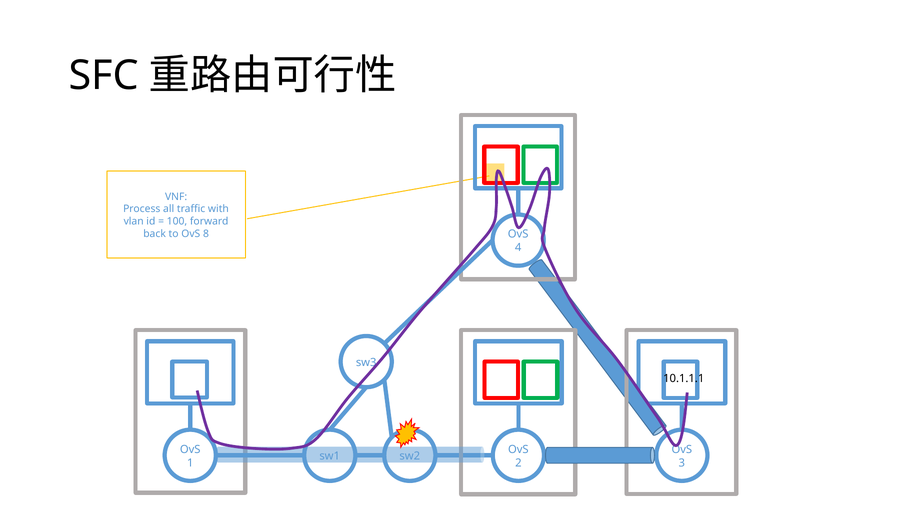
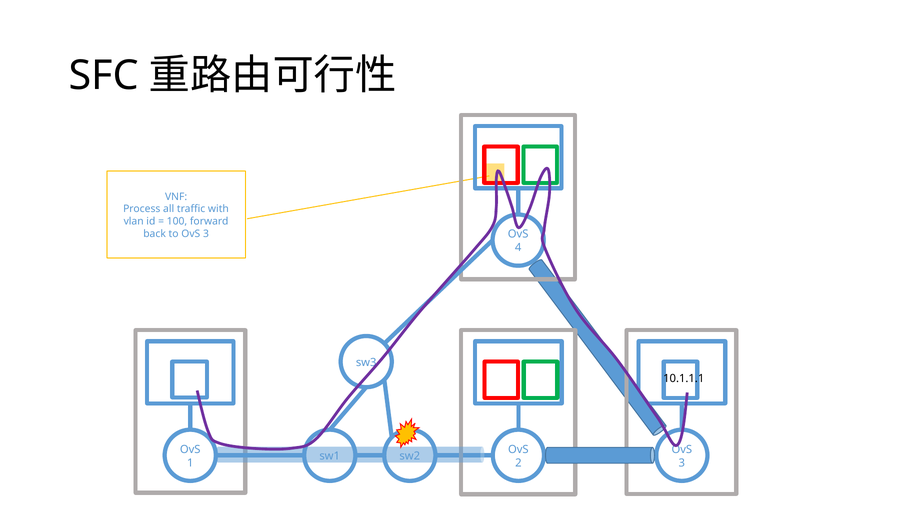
to OvS 8: 8 -> 3
